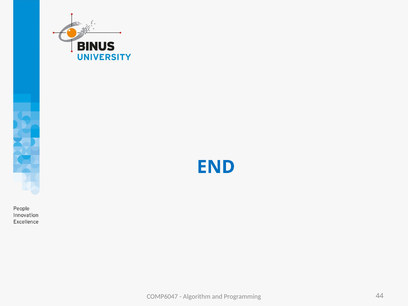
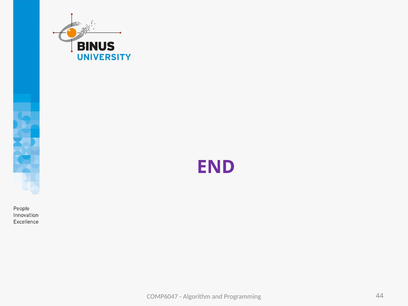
END colour: blue -> purple
